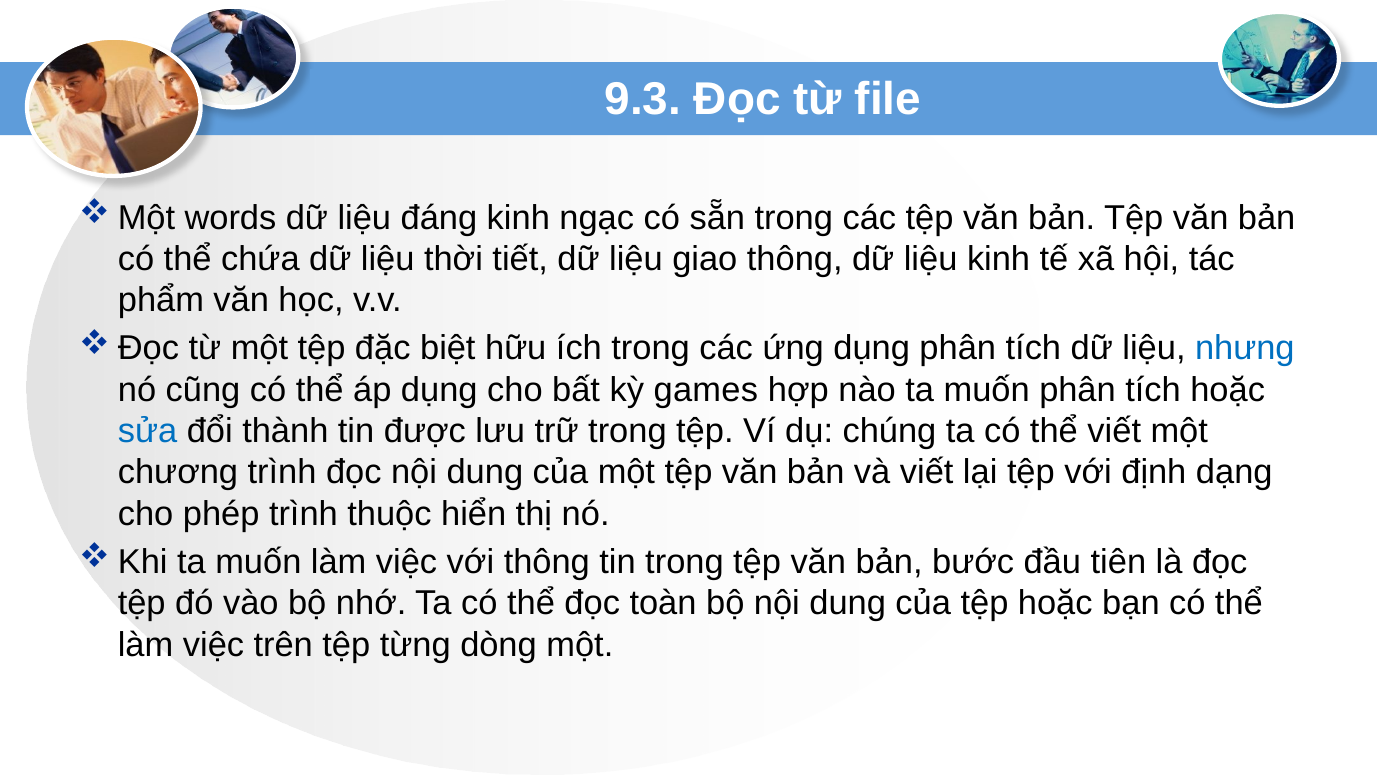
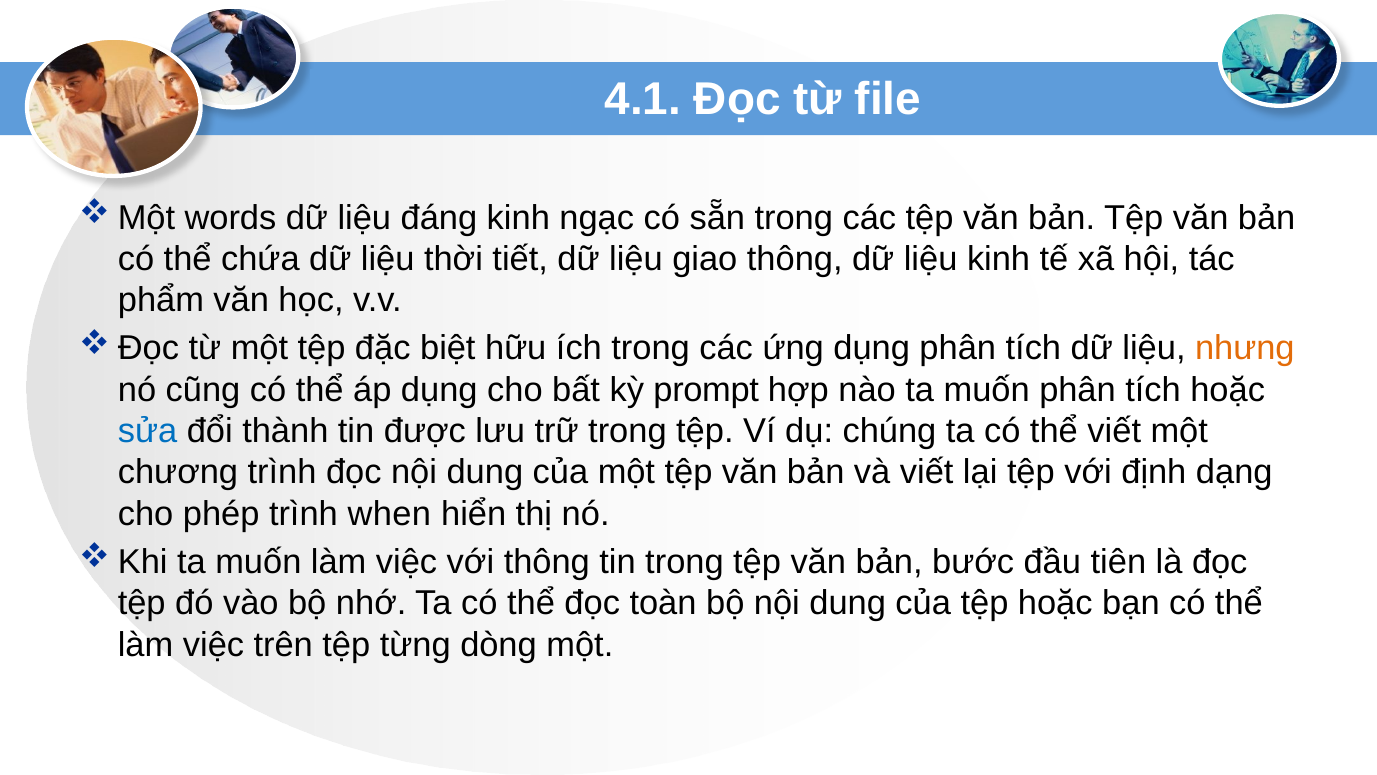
9.3: 9.3 -> 4.1
nhưng colour: blue -> orange
games: games -> prompt
thuộc: thuộc -> when
